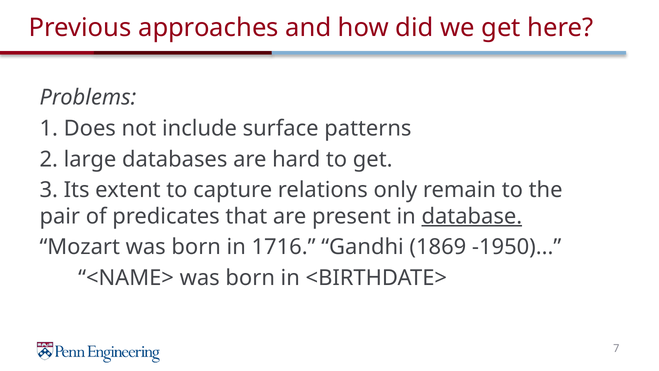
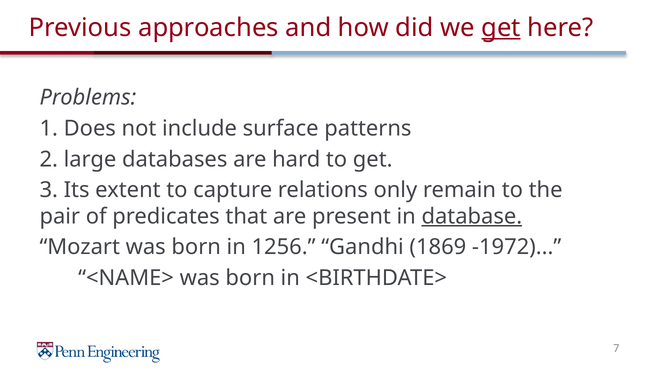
get at (501, 28) underline: none -> present
1716: 1716 -> 1256
-1950: -1950 -> -1972
